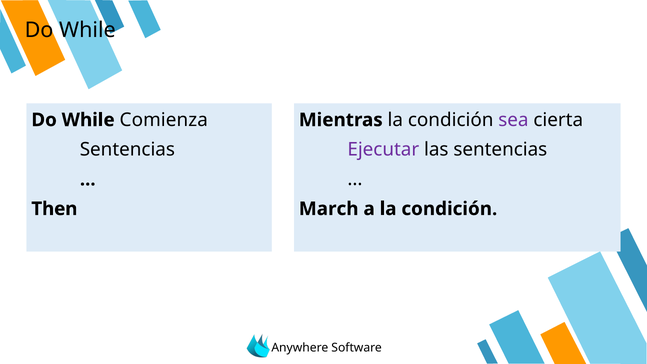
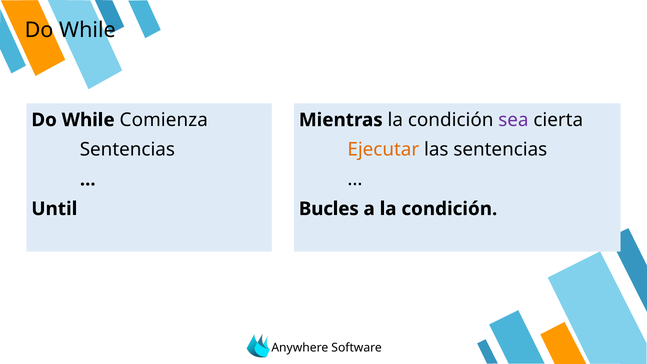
Ejecutar colour: purple -> orange
Then: Then -> Until
March: March -> Bucles
